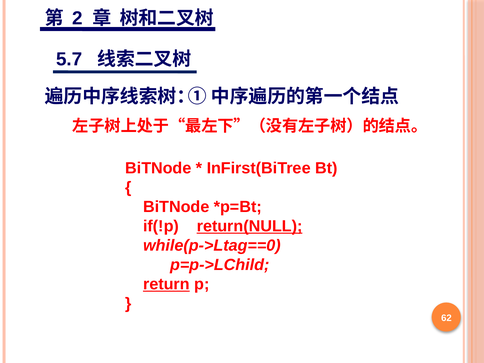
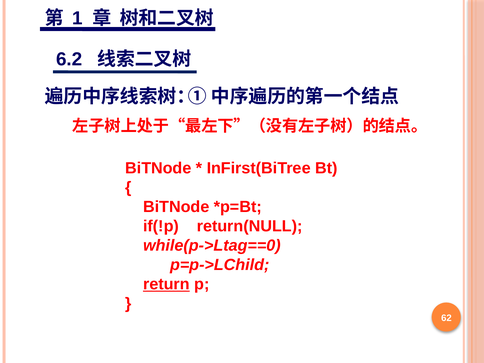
2: 2 -> 1
5.7: 5.7 -> 6.2
return(NULL underline: present -> none
